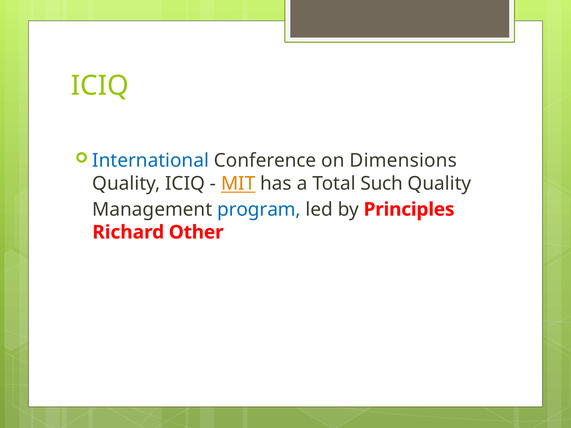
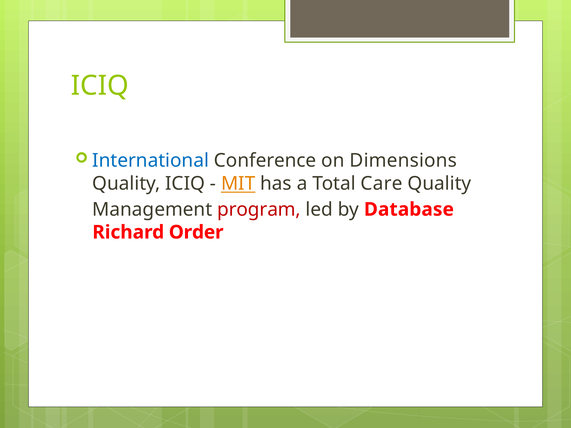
Such: Such -> Care
program colour: blue -> red
Principles: Principles -> Database
Other: Other -> Order
